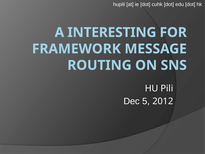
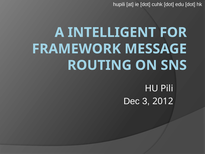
INTERESTING: INTERESTING -> INTELLIGENT
5: 5 -> 3
